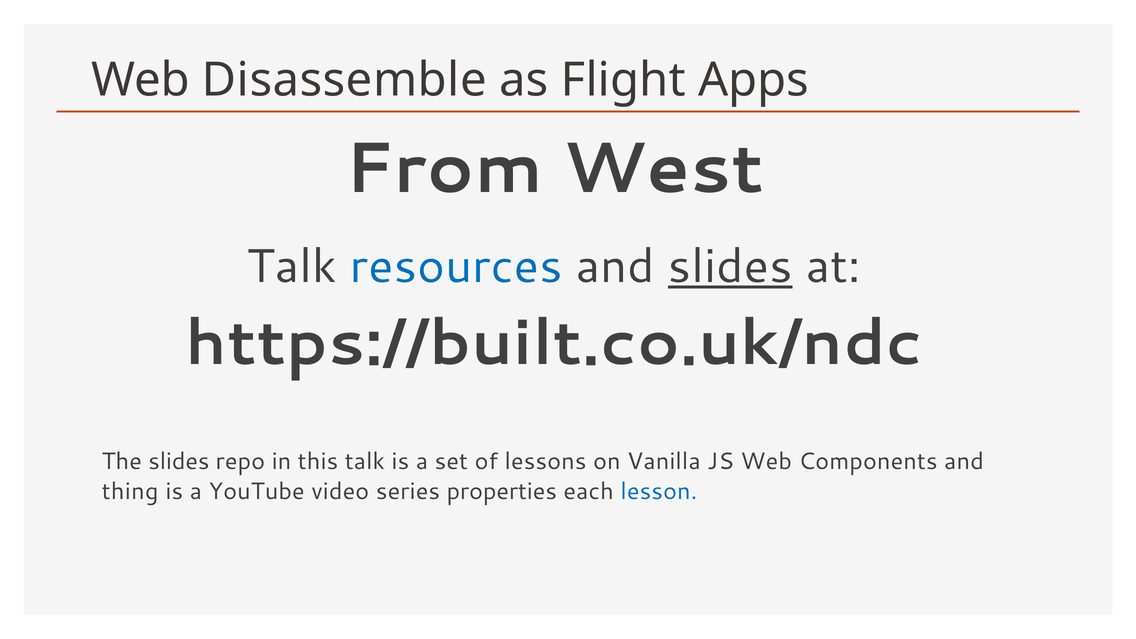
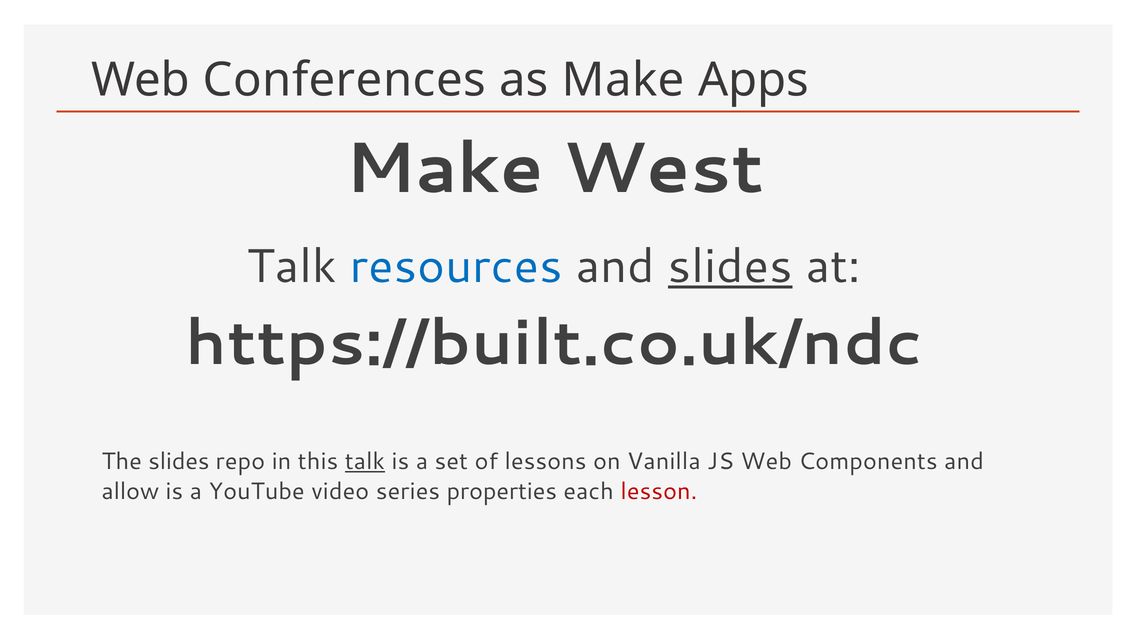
Disassemble: Disassemble -> Conferences
as Flight: Flight -> Make
From at (444, 169): From -> Make
talk at (365, 462) underline: none -> present
thing: thing -> allow
lesson colour: blue -> red
